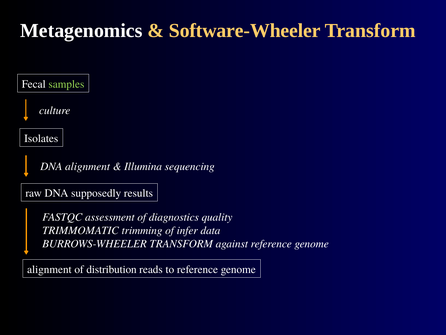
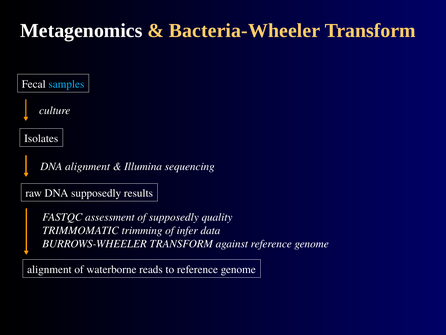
Software-Wheeler: Software-Wheeler -> Bacteria-Wheeler
samples colour: light green -> light blue
of diagnostics: diagnostics -> supposedly
distribution: distribution -> waterborne
